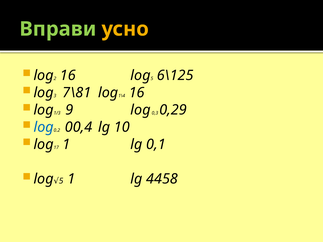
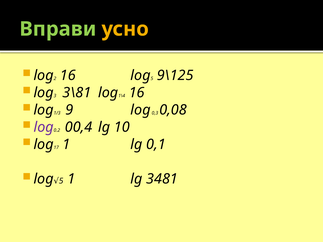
6\125: 6\125 -> 9\125
7\81: 7\81 -> 3\81
0,29: 0,29 -> 0,08
log at (44, 127) colour: blue -> purple
4458: 4458 -> 3481
